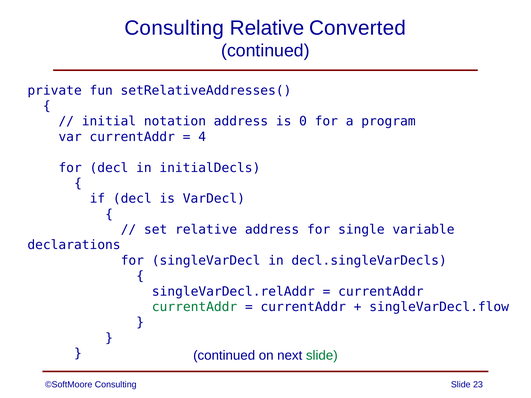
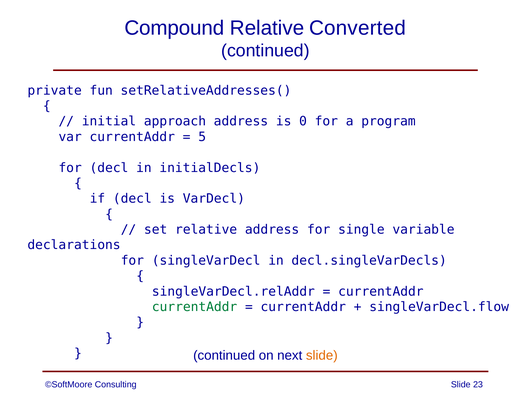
Consulting at (174, 28): Consulting -> Compound
notation: notation -> approach
4: 4 -> 5
slide at (322, 356) colour: green -> orange
